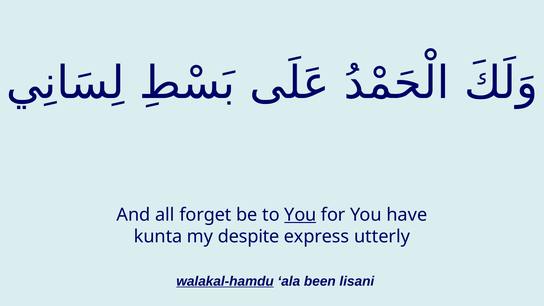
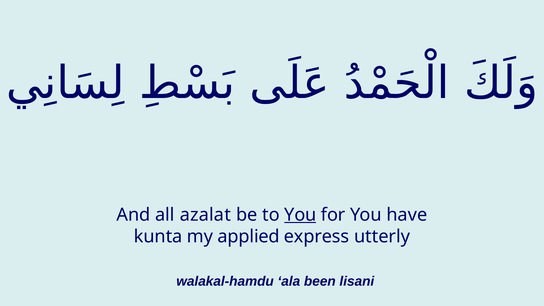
forget: forget -> azalat
despite: despite -> applied
walakal-hamdu underline: present -> none
